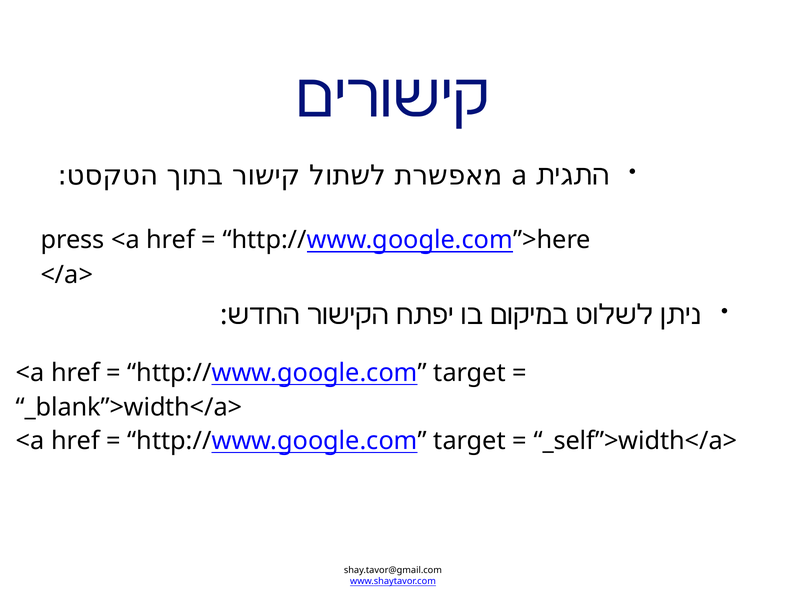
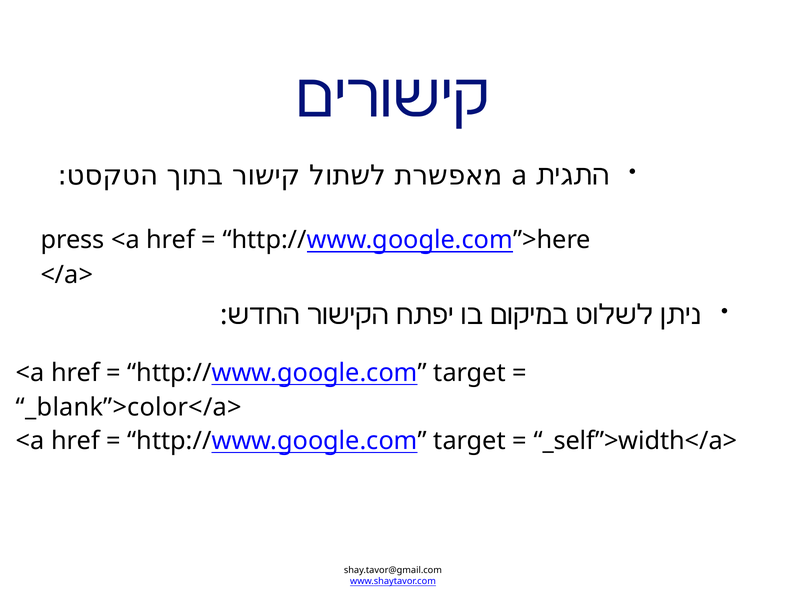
_blank”>width</a>: _blank”>width</a> -> _blank”>color</a>
